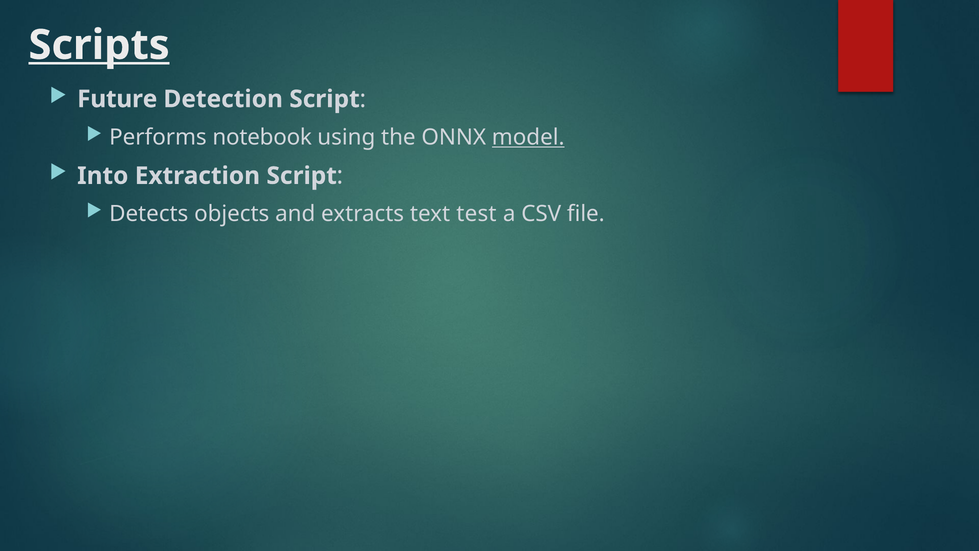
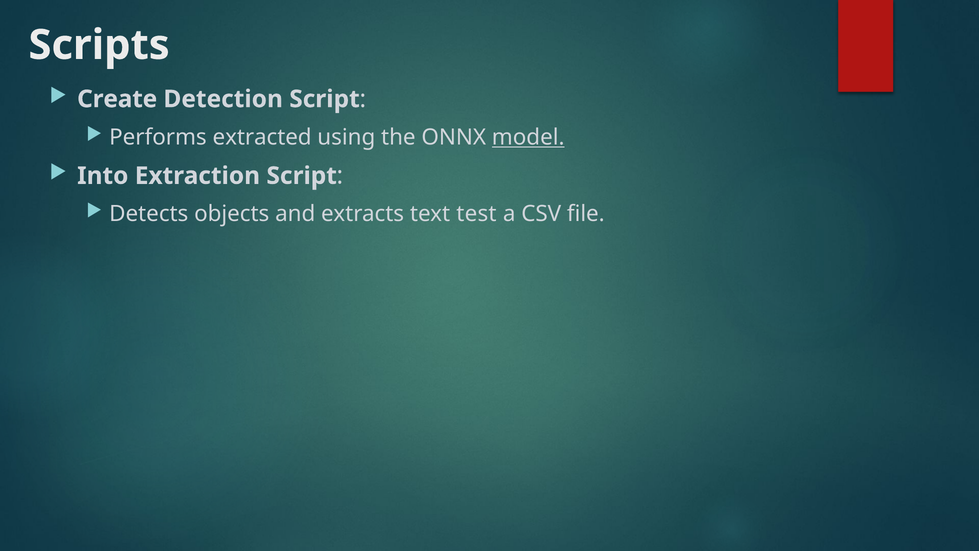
Scripts underline: present -> none
Future: Future -> Create
notebook: notebook -> extracted
